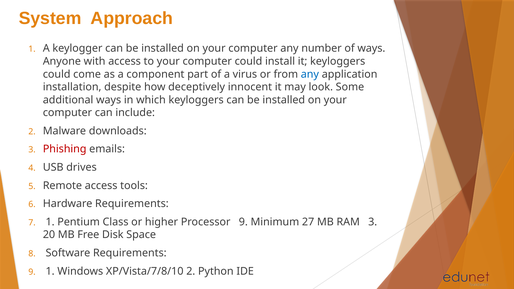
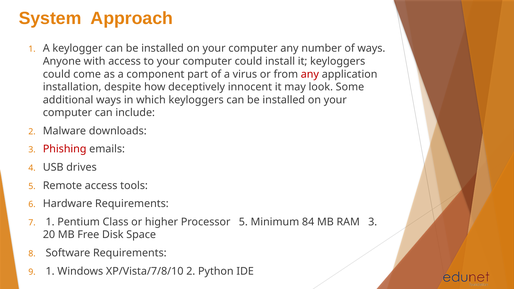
any at (310, 74) colour: blue -> red
Processor 9: 9 -> 5
27: 27 -> 84
